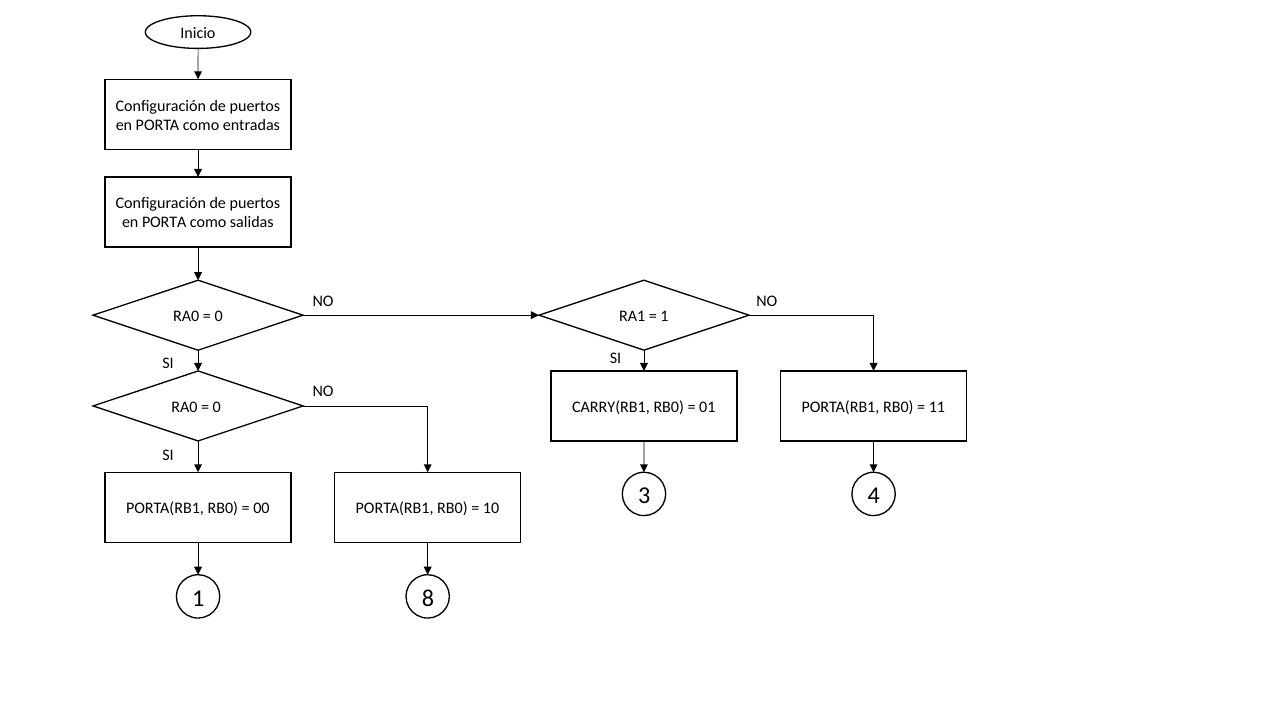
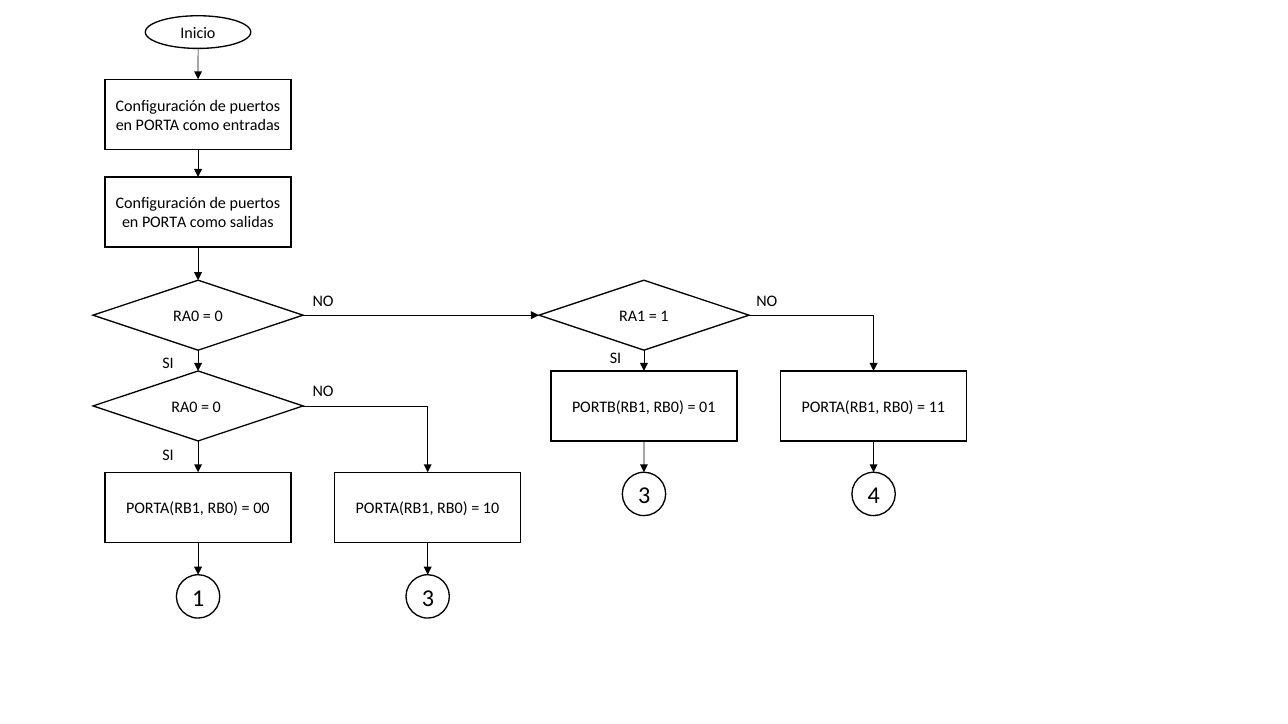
CARRY(RB1: CARRY(RB1 -> PORTB(RB1
1 8: 8 -> 3
